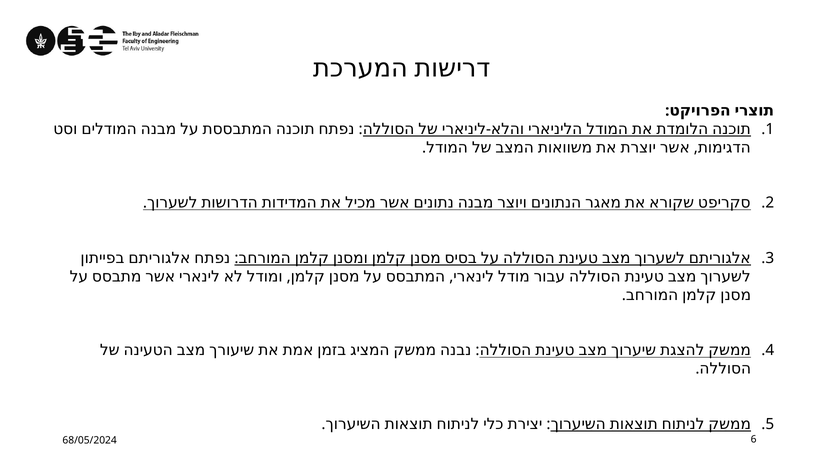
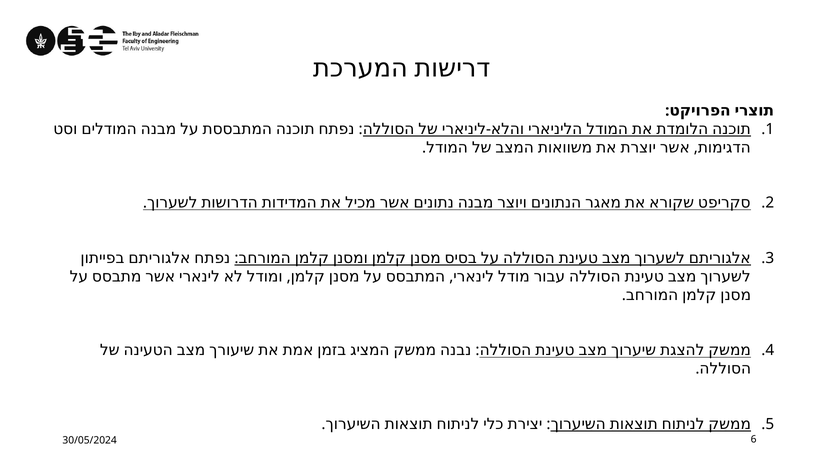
68/05/2024: 68/05/2024 -> 30/05/2024
